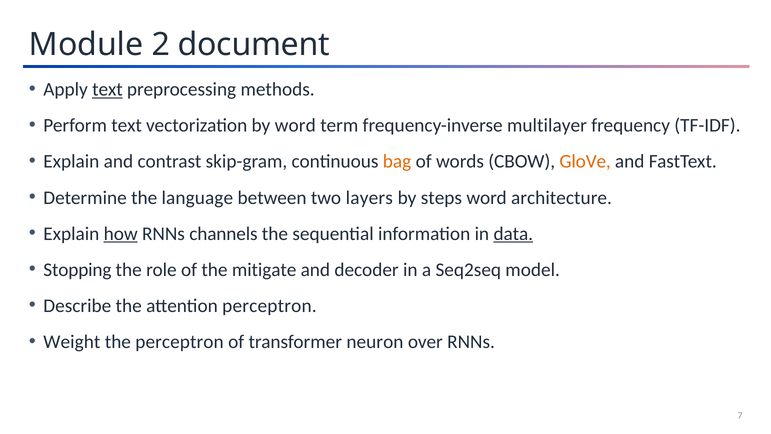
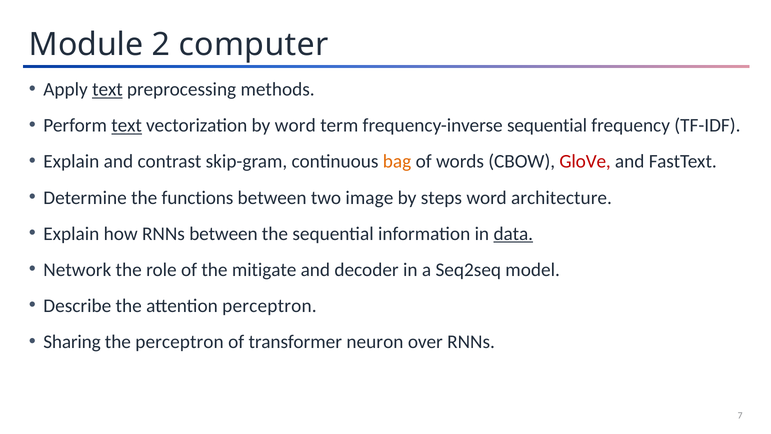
document: document -> computer
text at (127, 126) underline: none -> present
frequency-inverse multilayer: multilayer -> sequential
GloVe colour: orange -> red
language: language -> functions
layers: layers -> image
how underline: present -> none
RNNs channels: channels -> between
Stopping: Stopping -> Network
Weight: Weight -> Sharing
